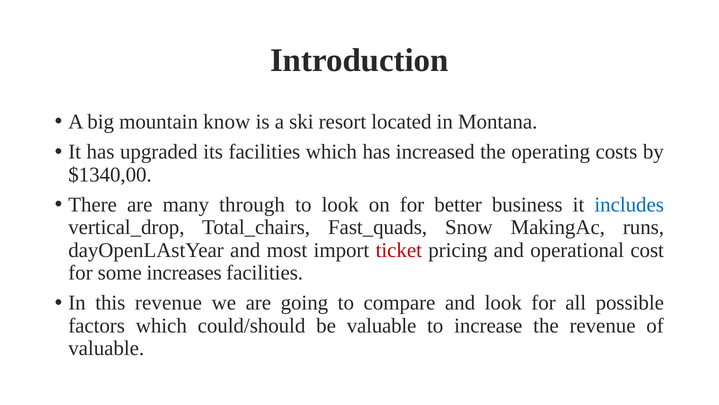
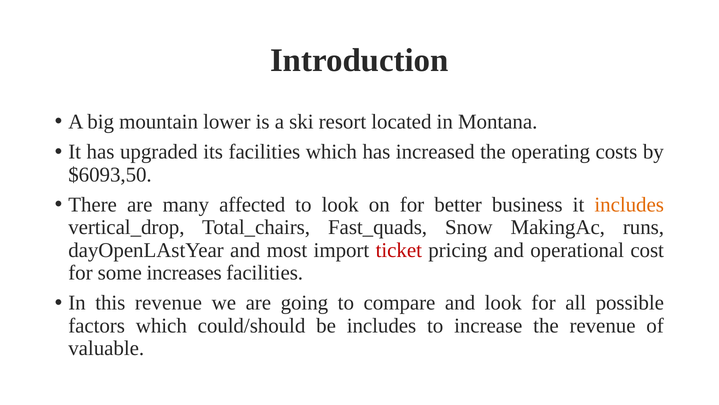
know: know -> lower
$1340,00: $1340,00 -> $6093,50
through: through -> affected
includes at (629, 205) colour: blue -> orange
be valuable: valuable -> includes
